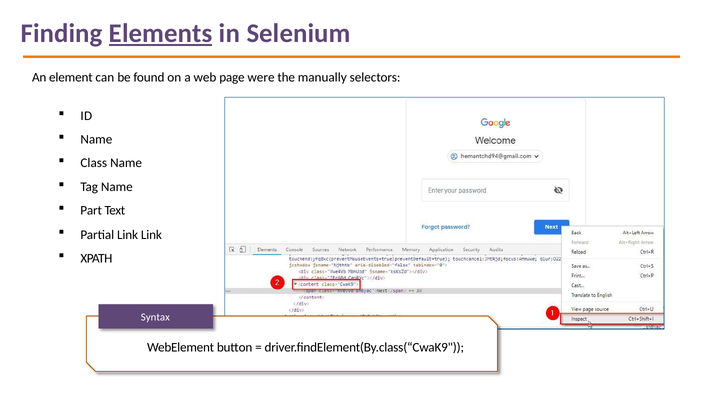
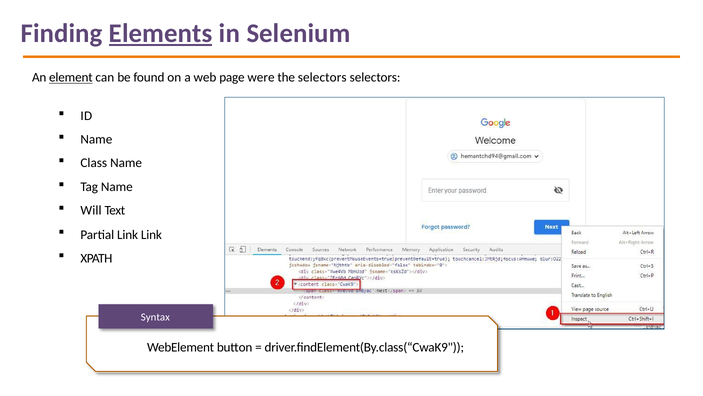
element underline: none -> present
the manually: manually -> selectors
Part: Part -> Will
